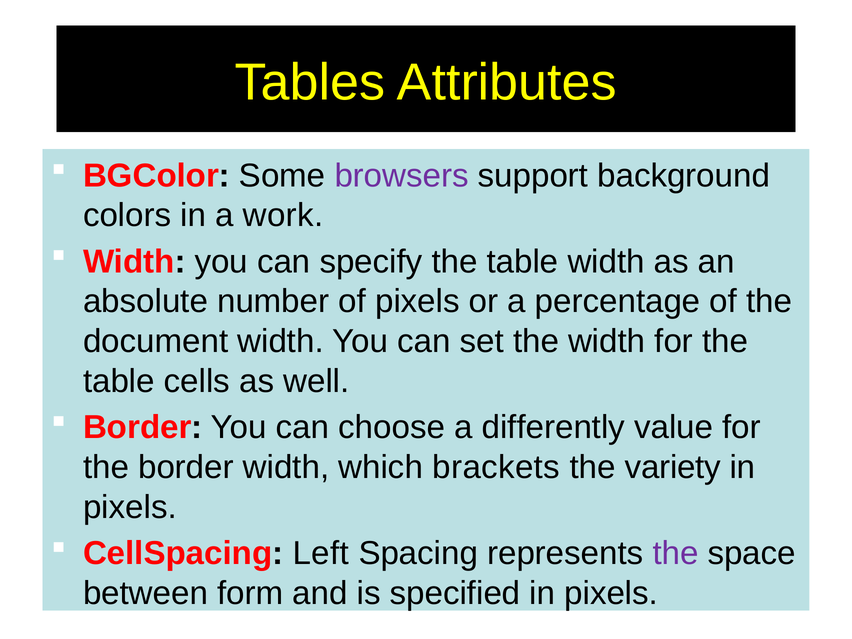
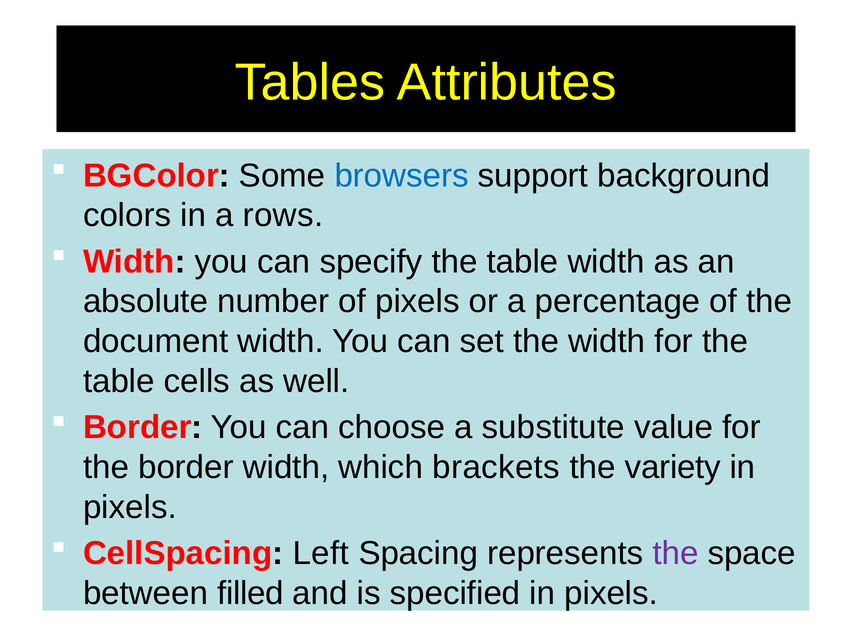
browsers colour: purple -> blue
work: work -> rows
differently: differently -> substitute
form: form -> filled
